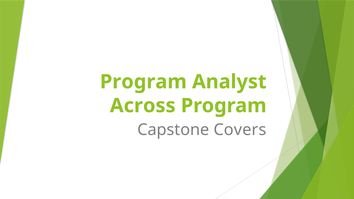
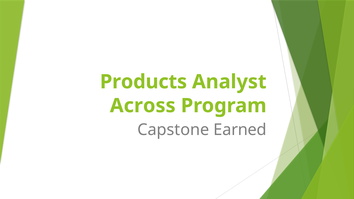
Program at (143, 82): Program -> Products
Covers: Covers -> Earned
